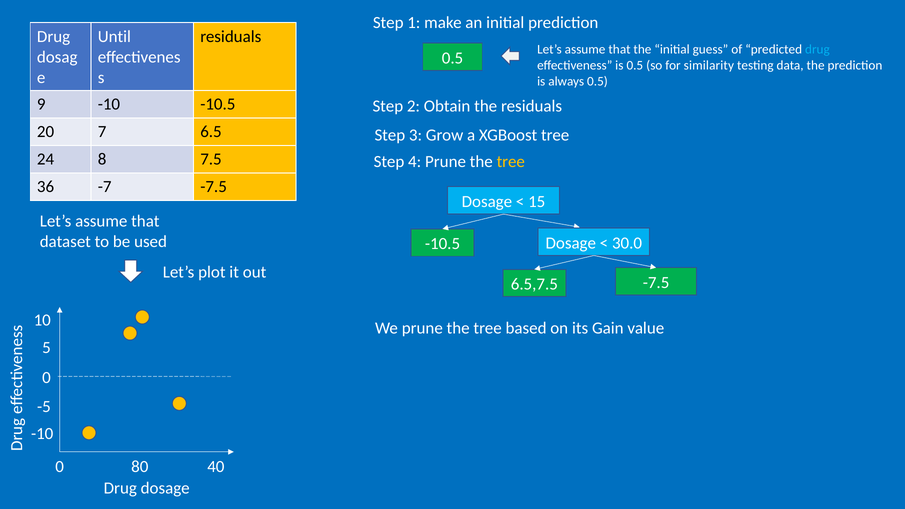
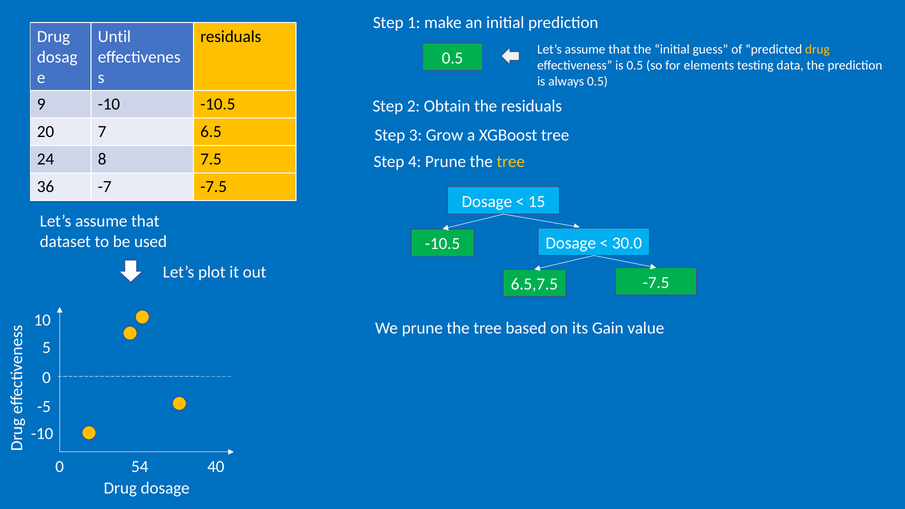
drug at (817, 50) colour: light blue -> yellow
similarity: similarity -> elements
80: 80 -> 54
